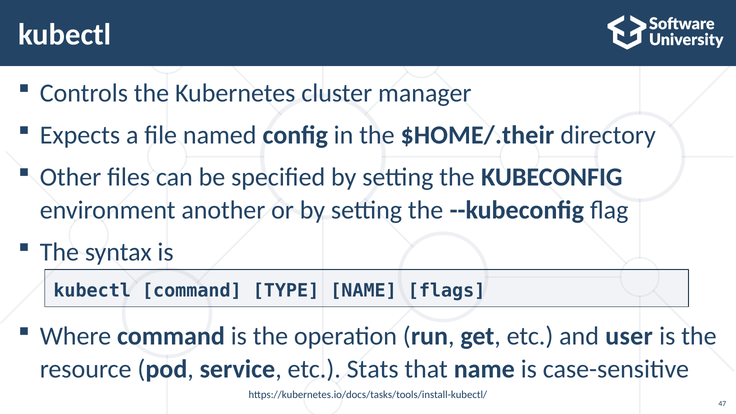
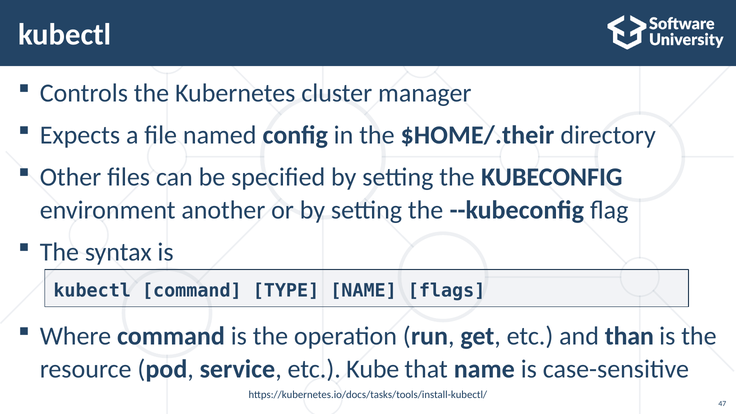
user: user -> than
Stats: Stats -> Kube
